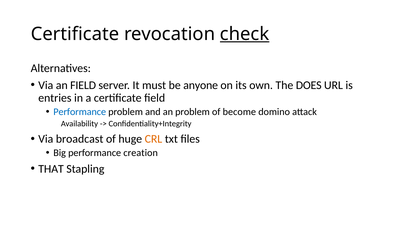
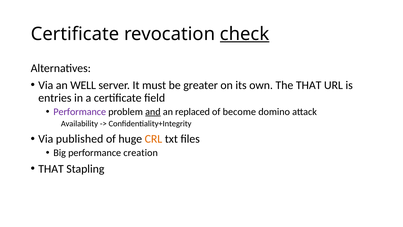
an FIELD: FIELD -> WELL
anyone: anyone -> greater
The DOES: DOES -> THAT
Performance at (80, 112) colour: blue -> purple
and underline: none -> present
an problem: problem -> replaced
broadcast: broadcast -> published
